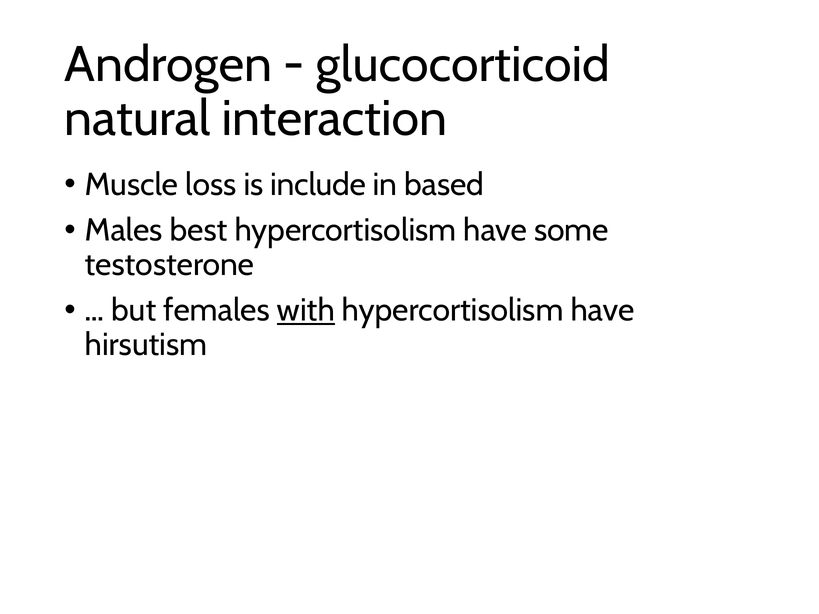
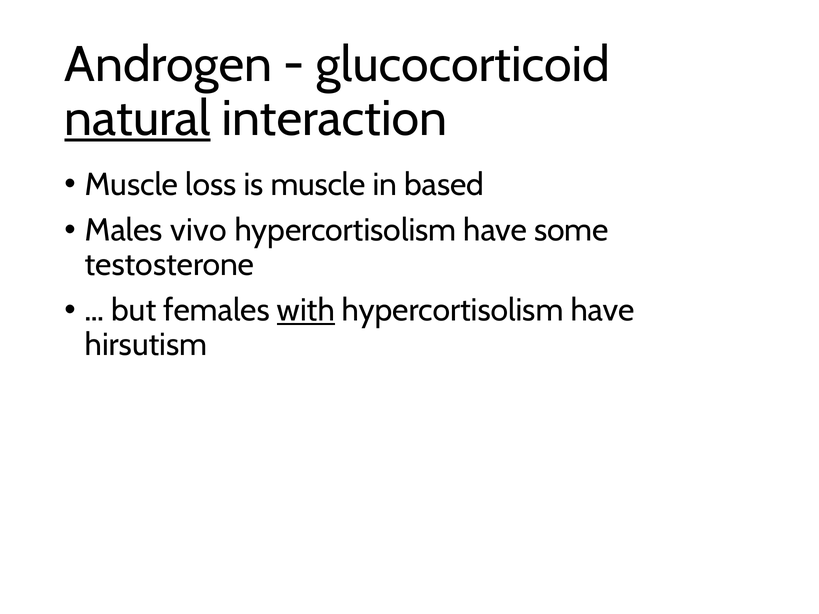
natural underline: none -> present
is include: include -> muscle
best: best -> vivo
